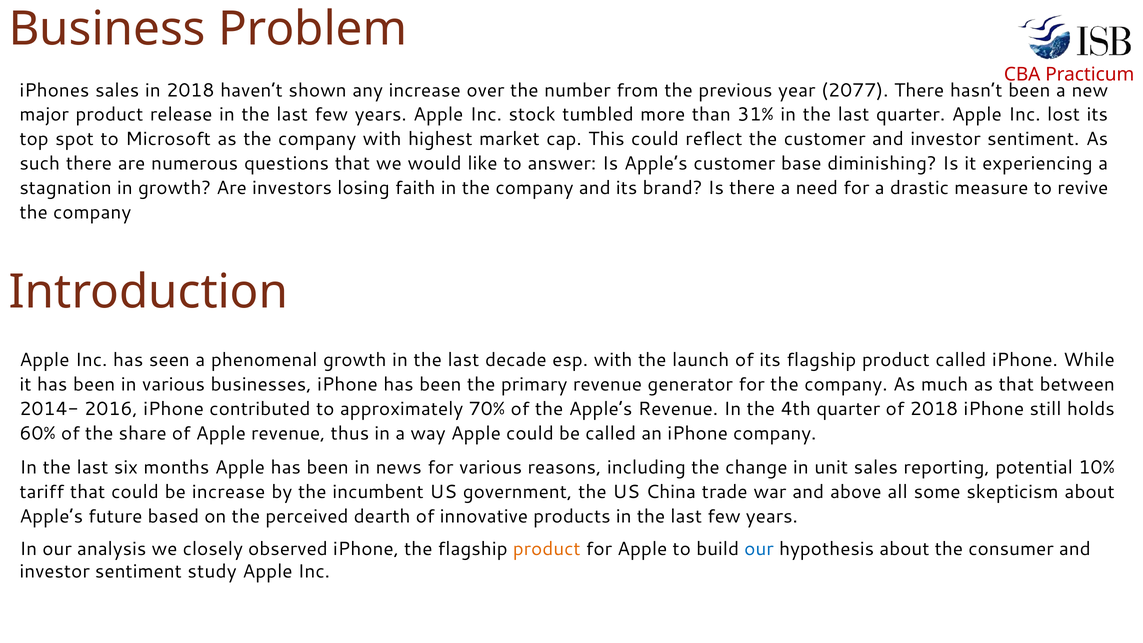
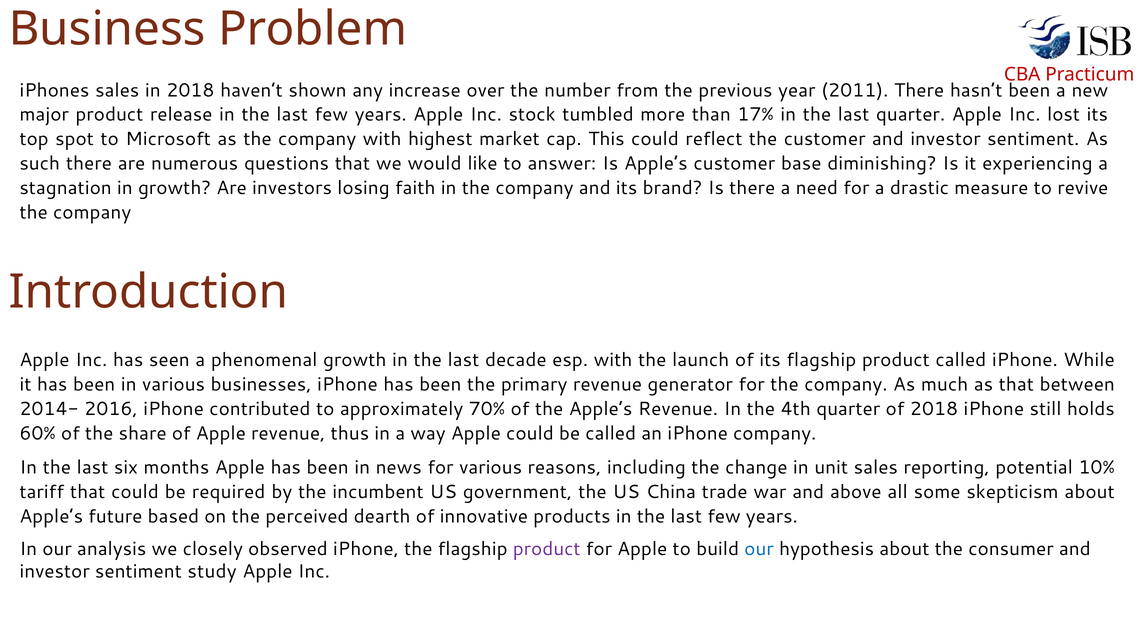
2077: 2077 -> 2011
31%: 31% -> 17%
be increase: increase -> required
product at (547, 549) colour: orange -> purple
